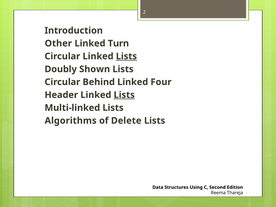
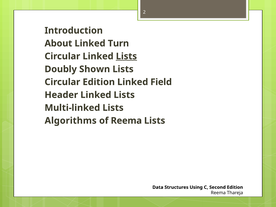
Other: Other -> About
Circular Behind: Behind -> Edition
Four: Four -> Field
Lists at (124, 95) underline: present -> none
of Delete: Delete -> Reema
